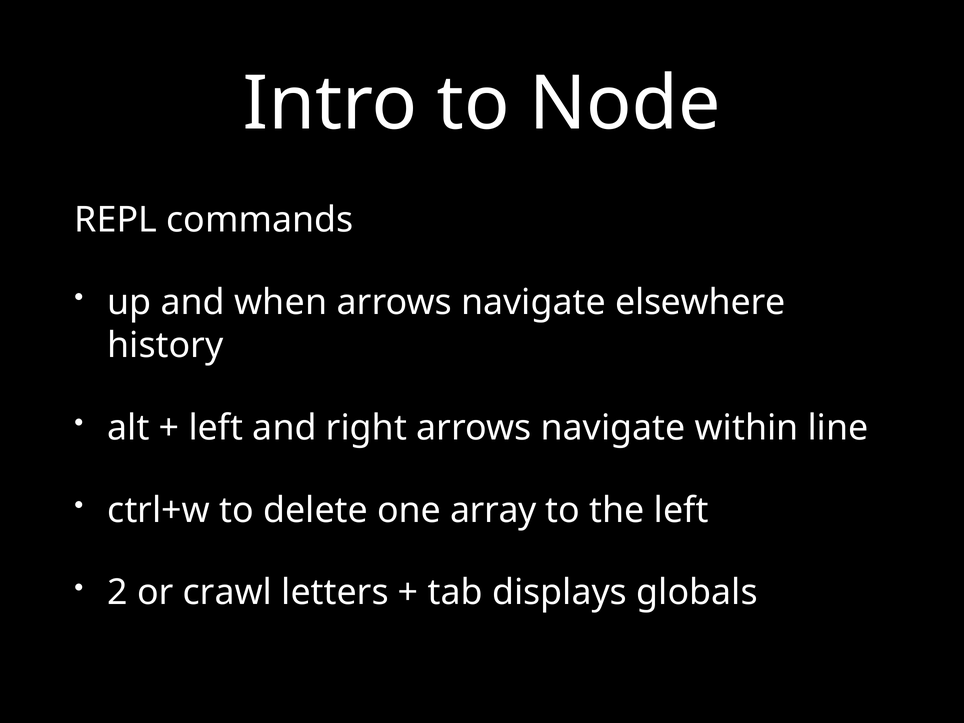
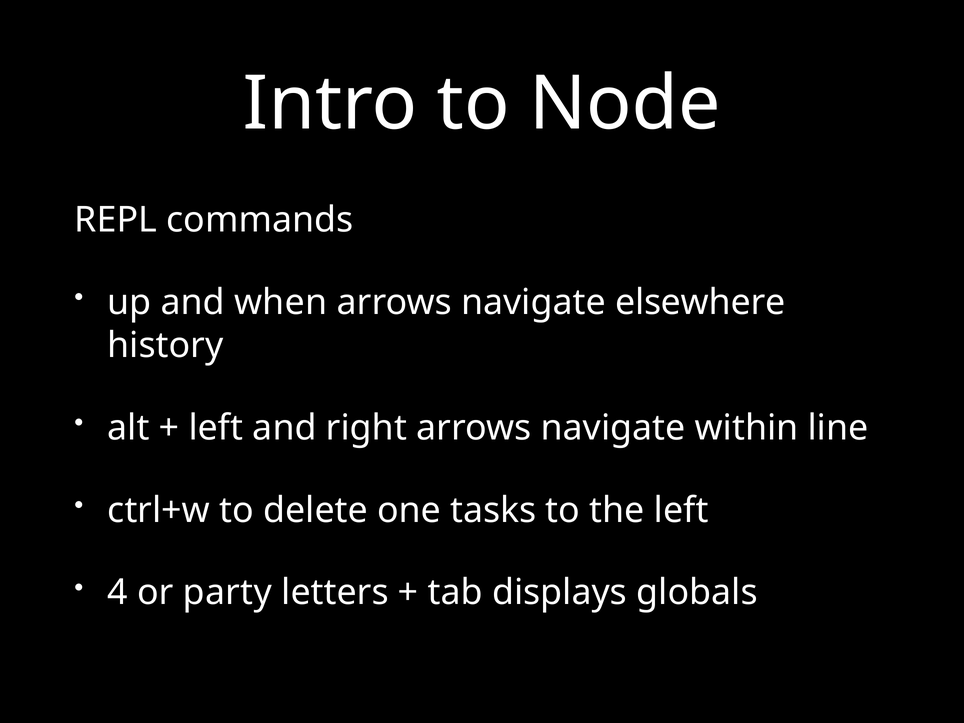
array: array -> tasks
2: 2 -> 4
crawl: crawl -> party
